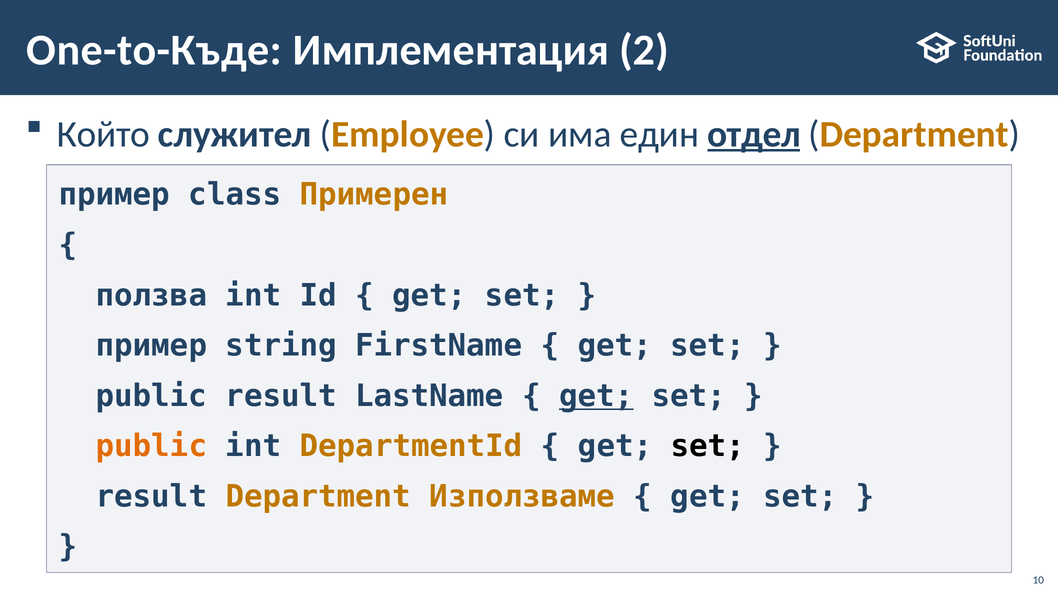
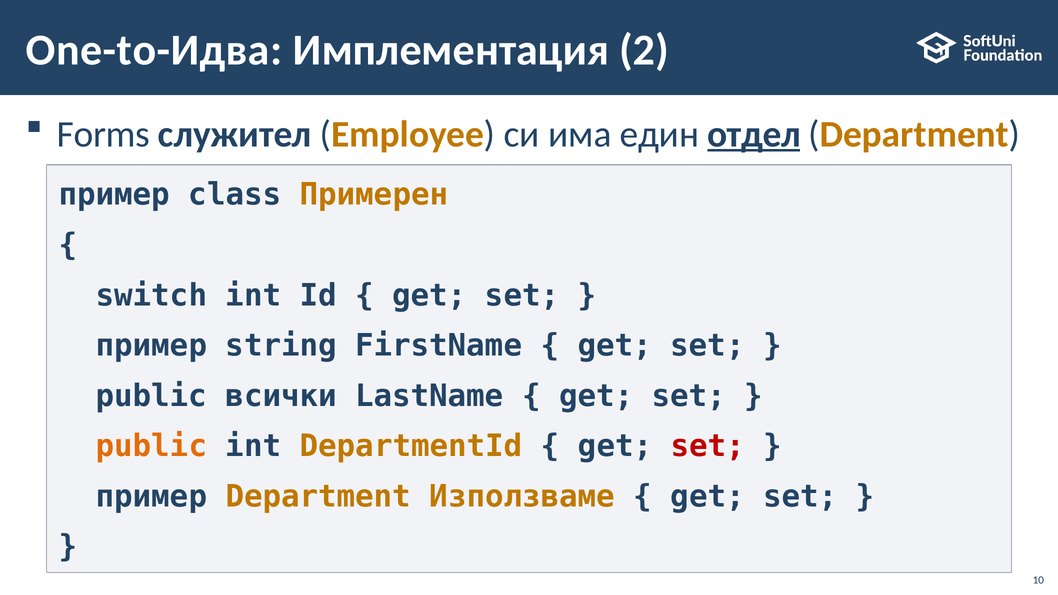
One-to-Къде: One-to-Къде -> One-to-Идва
Който: Който -> Forms
ползва: ползва -> switch
public result: result -> всички
get at (596, 396) underline: present -> none
set at (708, 446) colour: black -> red
result at (151, 497): result -> пример
